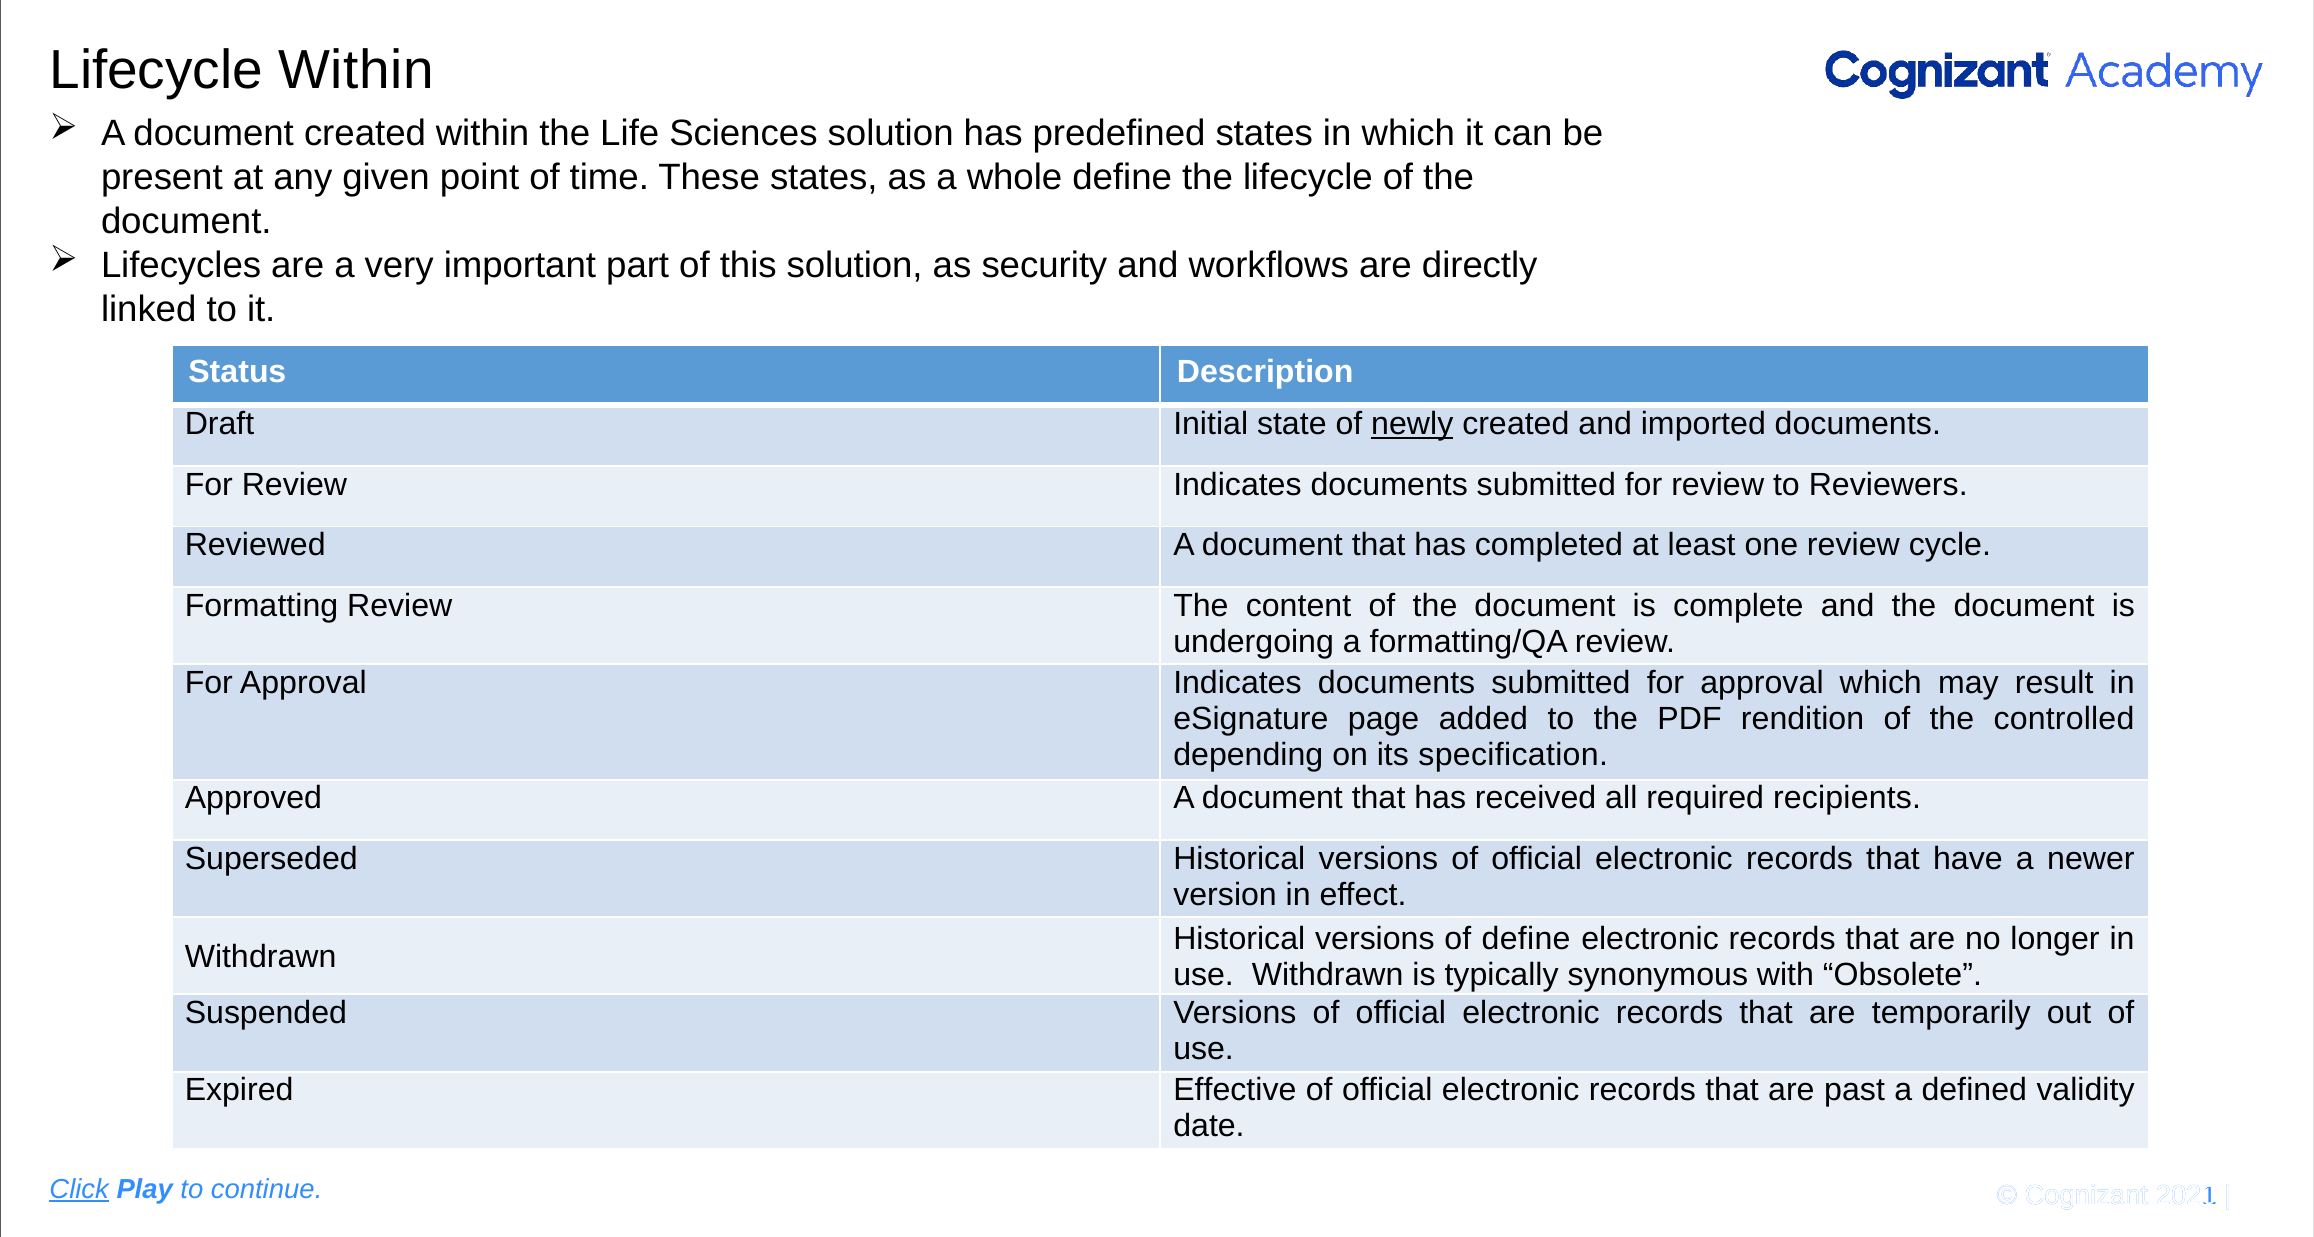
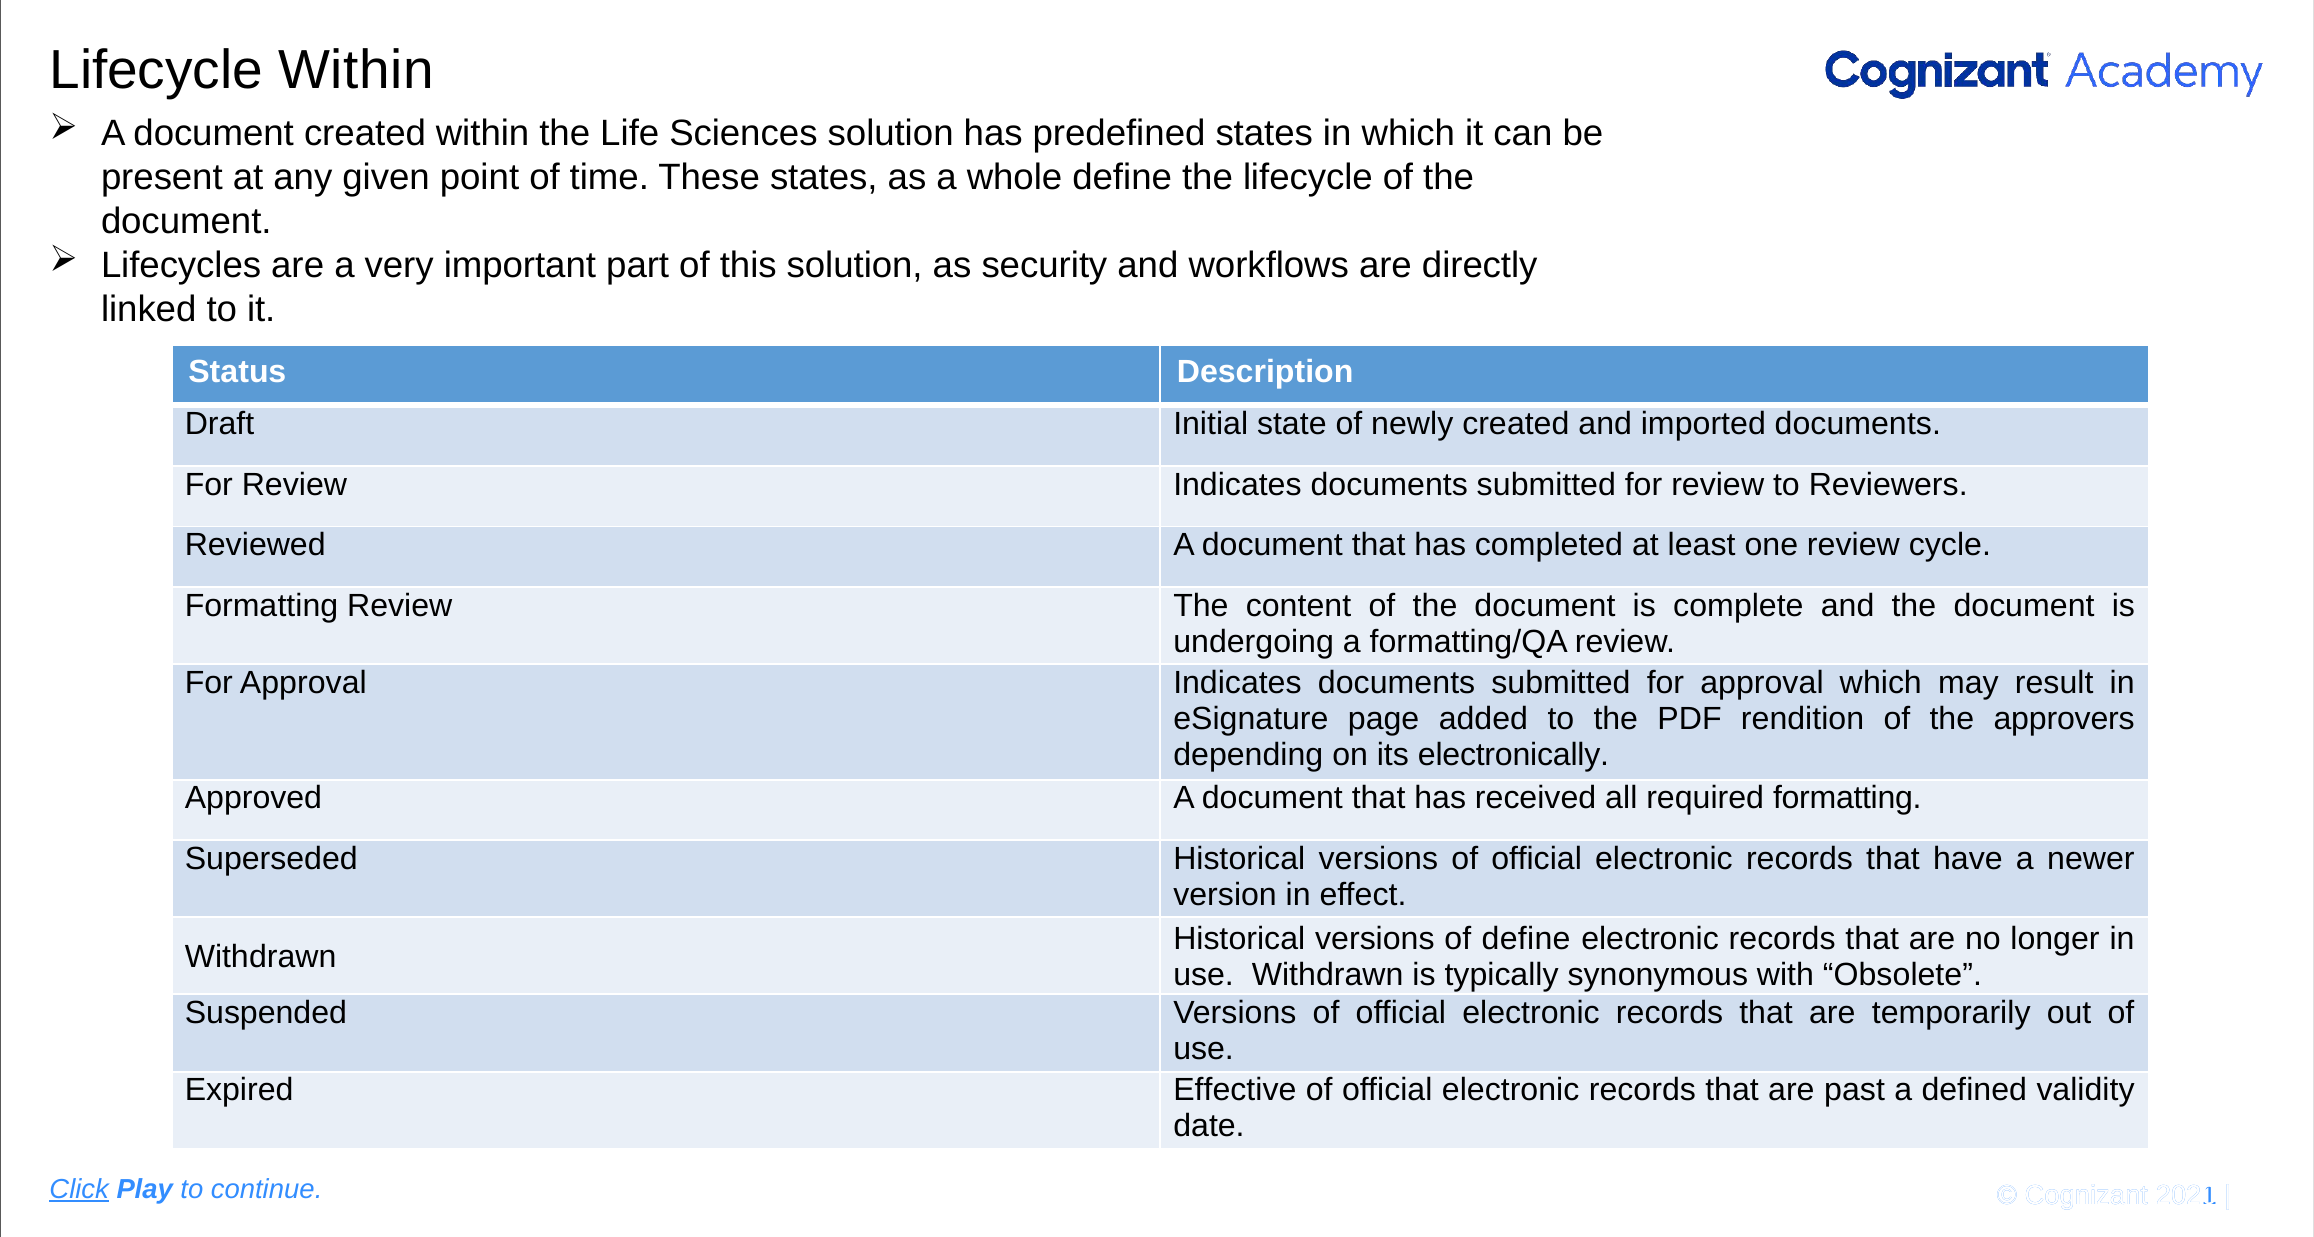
newly underline: present -> none
controlled: controlled -> approvers
specification: specification -> electronically
required recipients: recipients -> formatting
